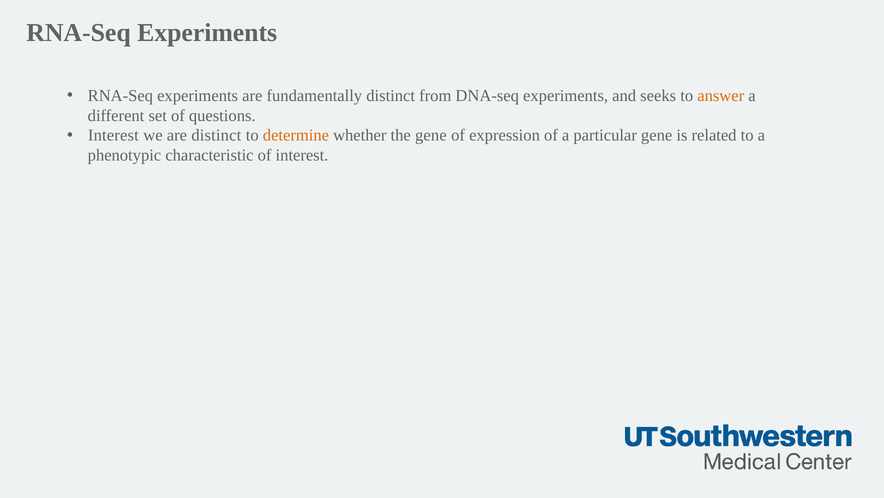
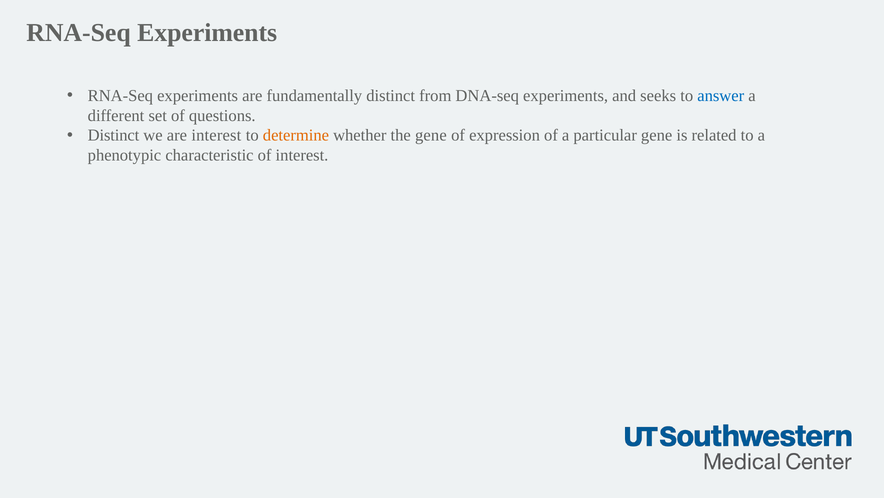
answer colour: orange -> blue
Interest at (113, 135): Interest -> Distinct
are distinct: distinct -> interest
